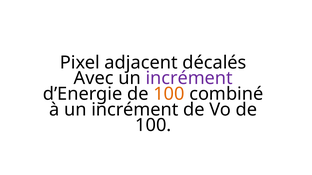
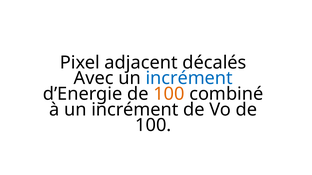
incrément at (189, 78) colour: purple -> blue
